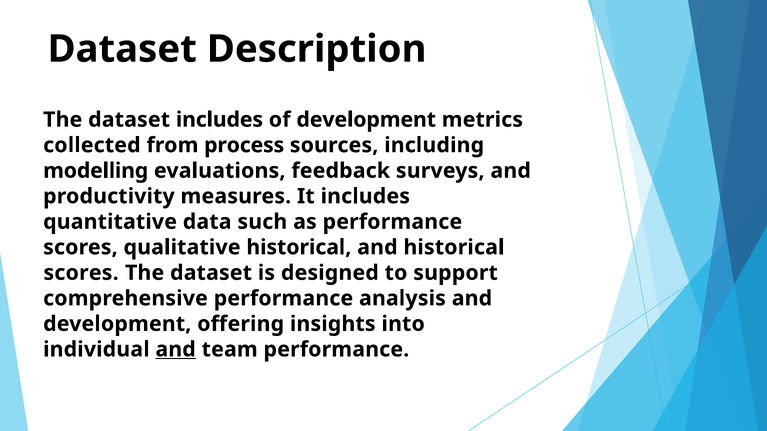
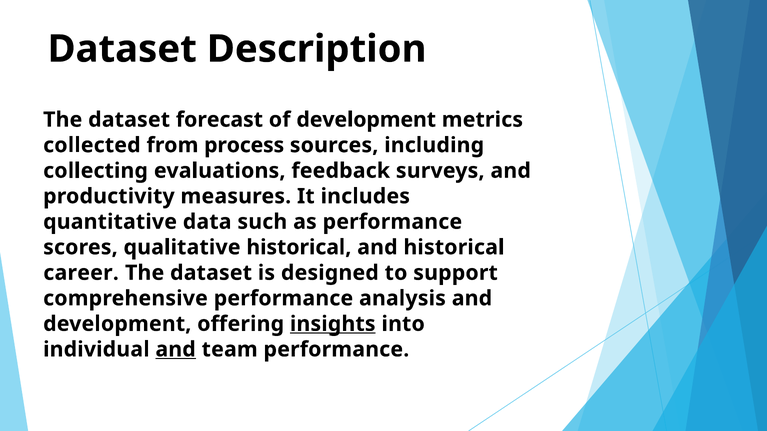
dataset includes: includes -> forecast
modelling: modelling -> collecting
scores at (81, 273): scores -> career
insights underline: none -> present
